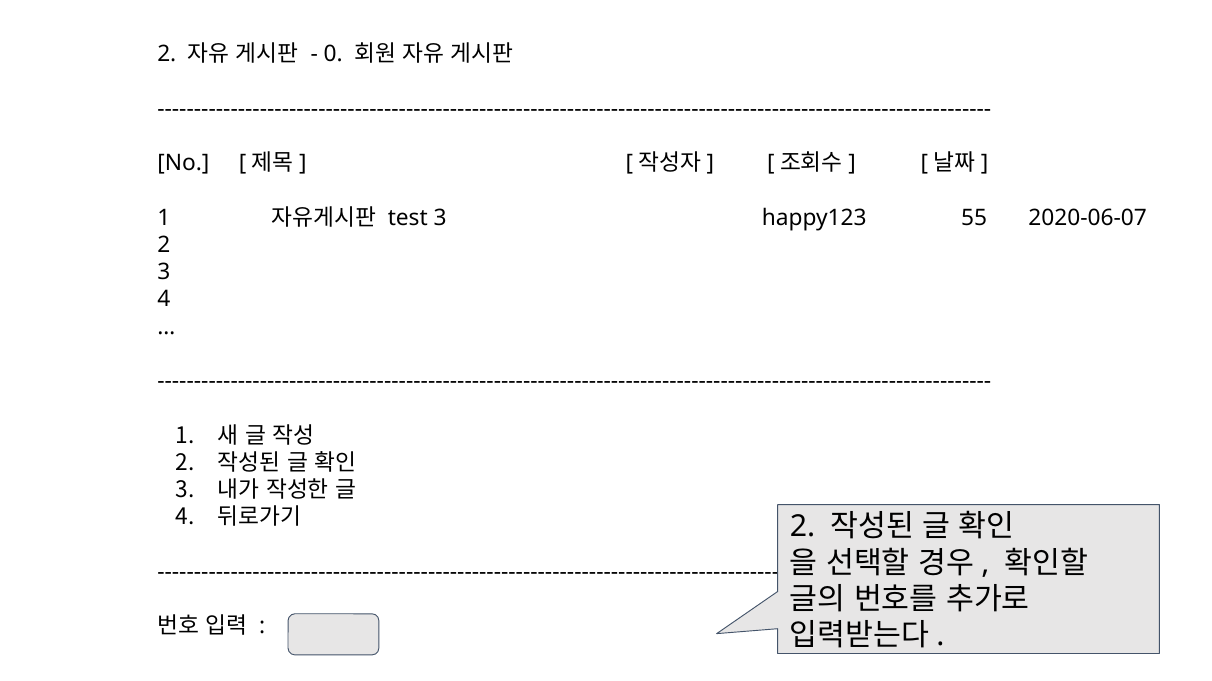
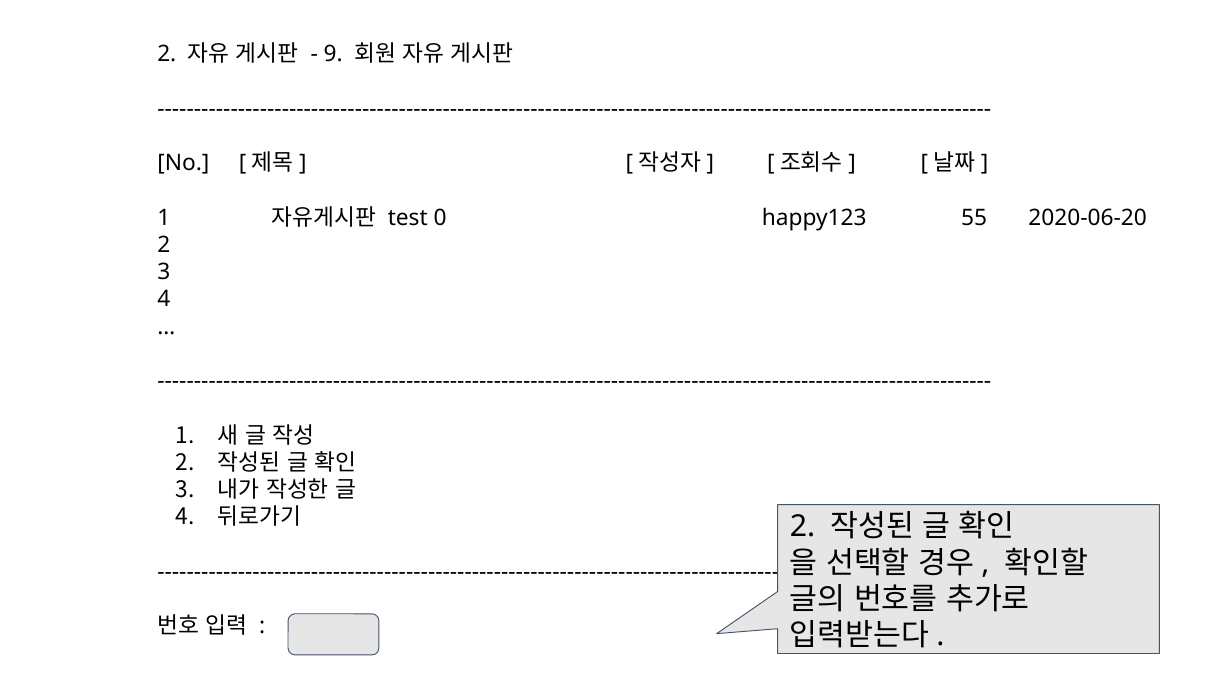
0: 0 -> 9
test 3: 3 -> 0
2020-06-07: 2020-06-07 -> 2020-06-20
